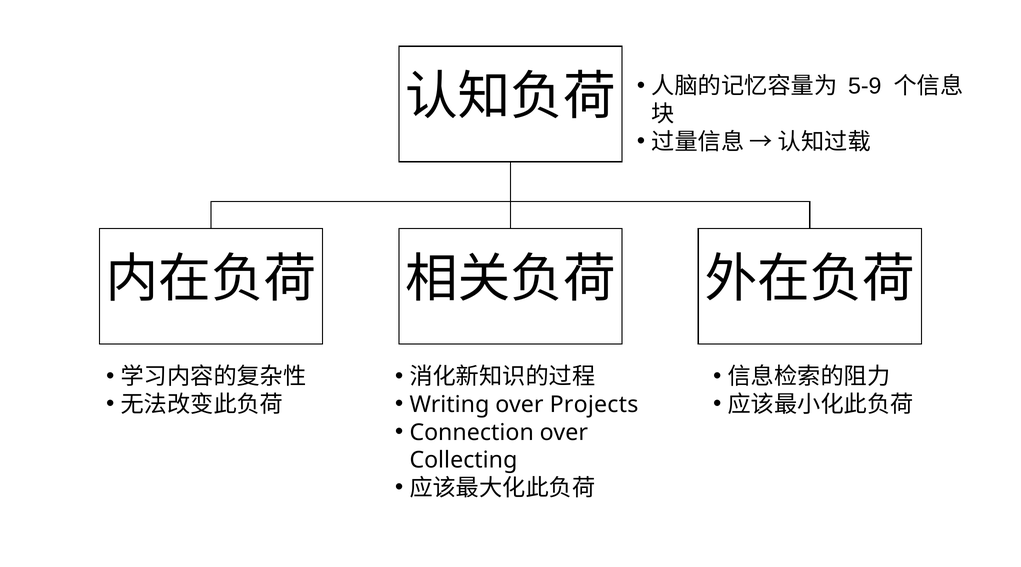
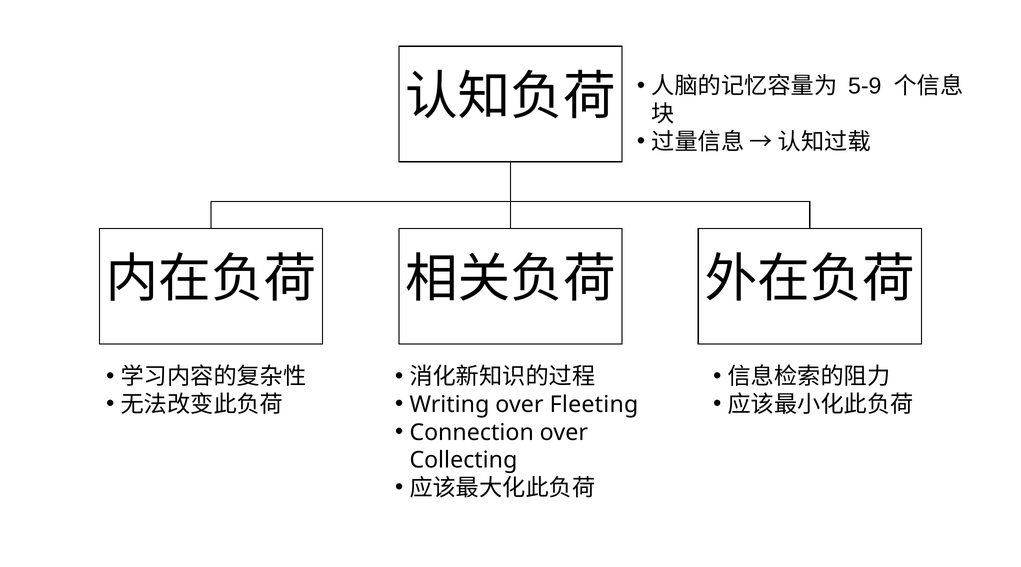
Projects: Projects -> Fleeting
